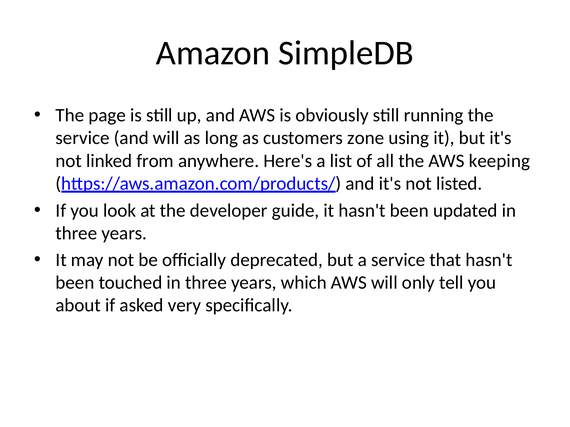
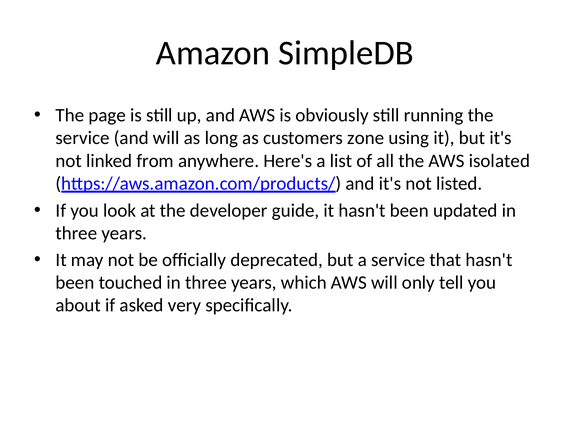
keeping: keeping -> isolated
